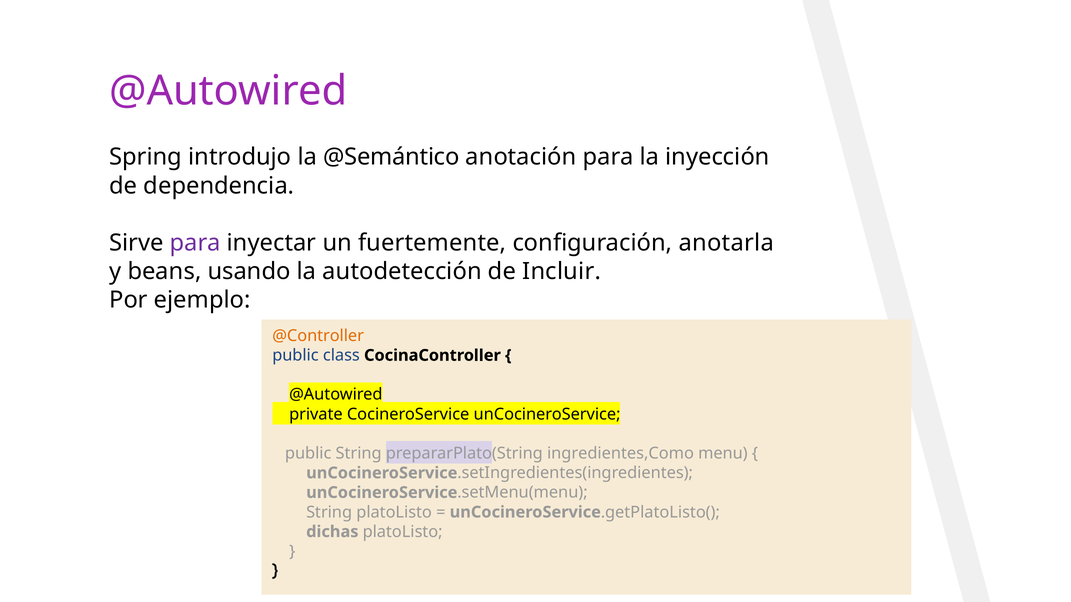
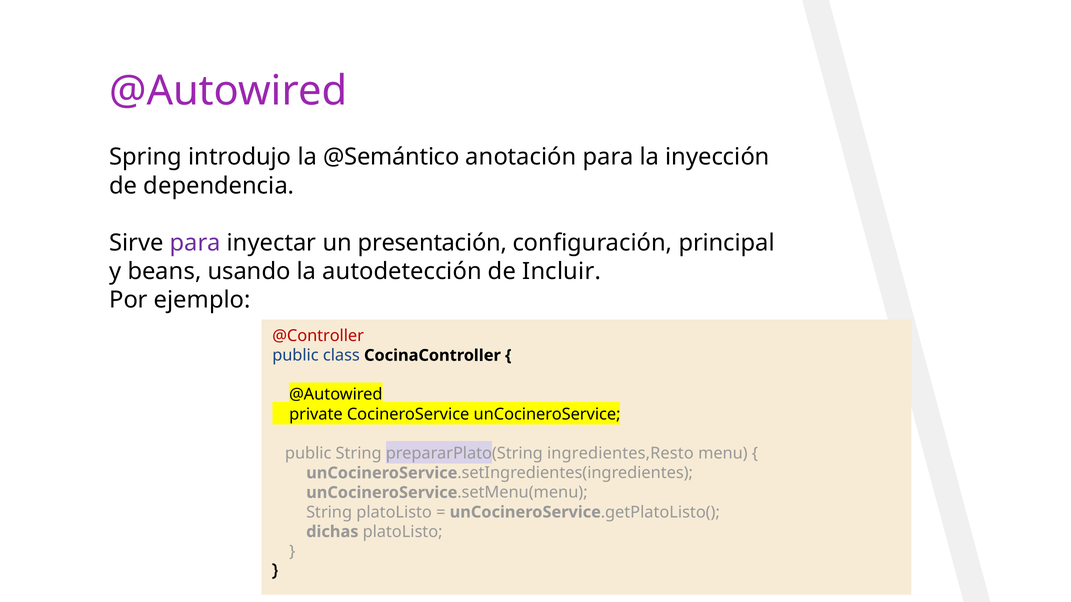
fuertemente: fuertemente -> presentación
anotarla: anotarla -> principal
@Controller colour: orange -> red
ingredientes,Como: ingredientes,Como -> ingredientes,Resto
